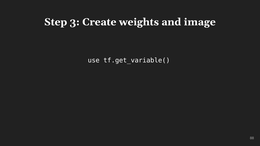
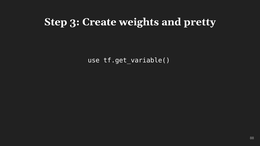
image: image -> pretty
